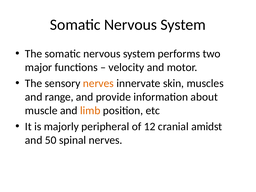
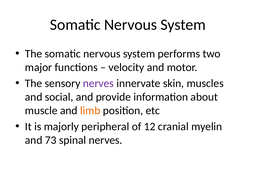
nerves at (98, 83) colour: orange -> purple
range: range -> social
amidst: amidst -> myelin
50: 50 -> 73
